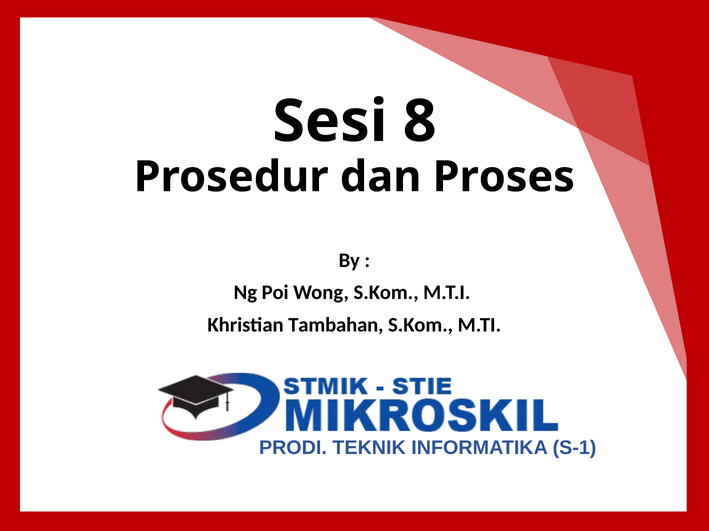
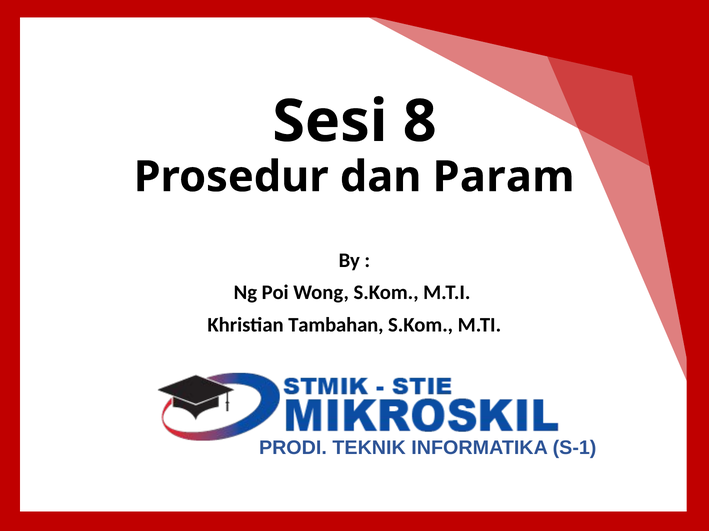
Proses: Proses -> Param
